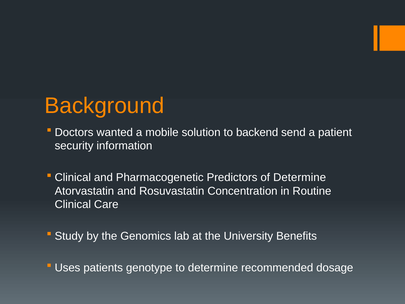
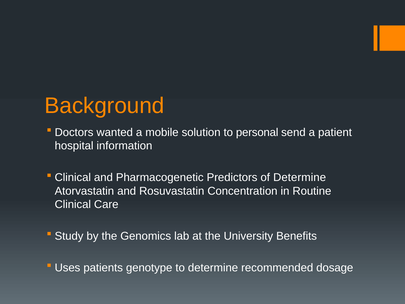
backend: backend -> personal
security: security -> hospital
